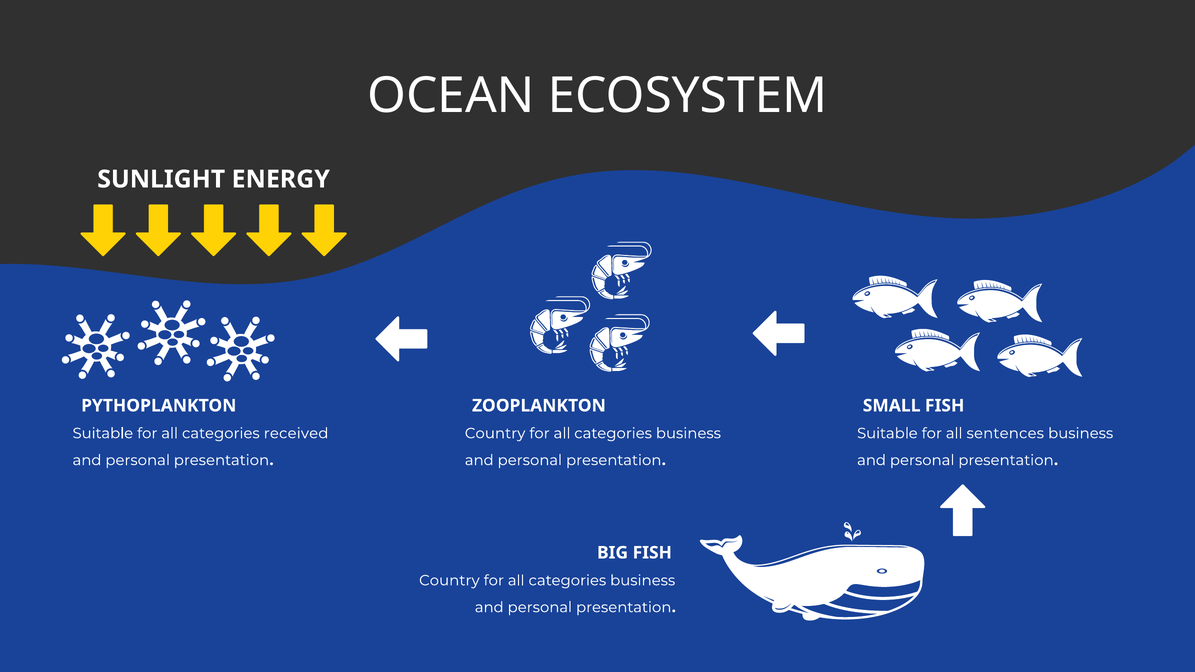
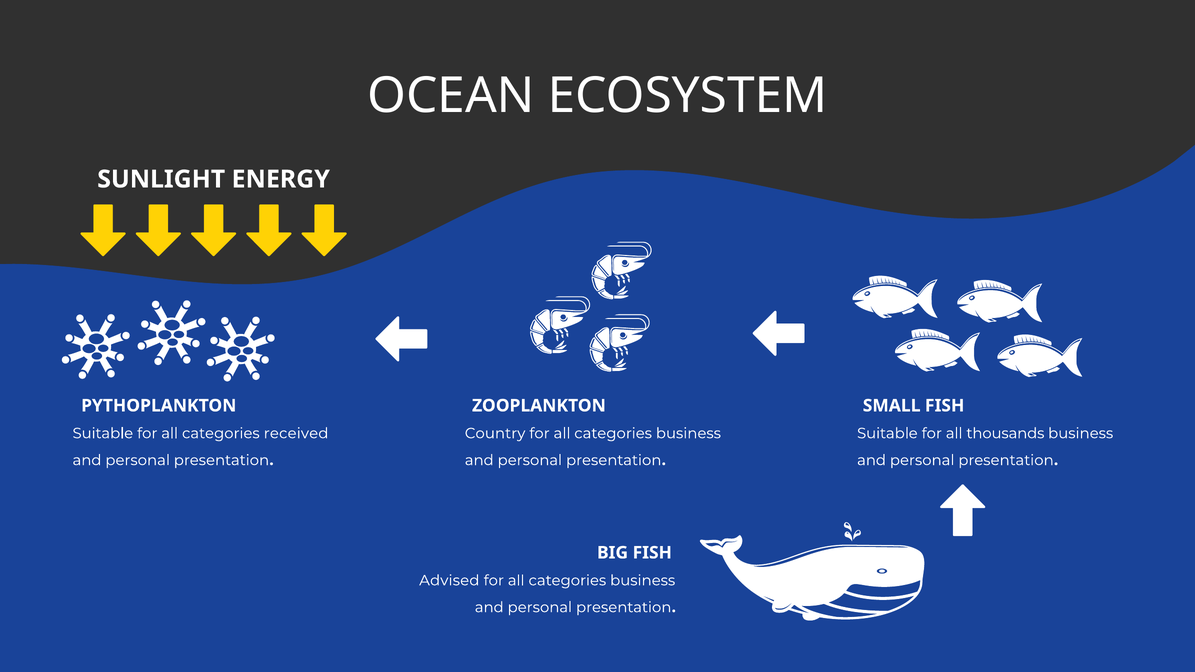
sentences: sentences -> thousands
Country at (449, 581): Country -> Advised
